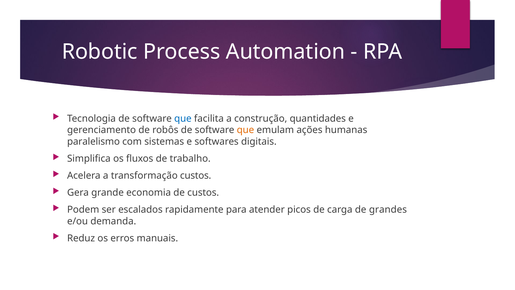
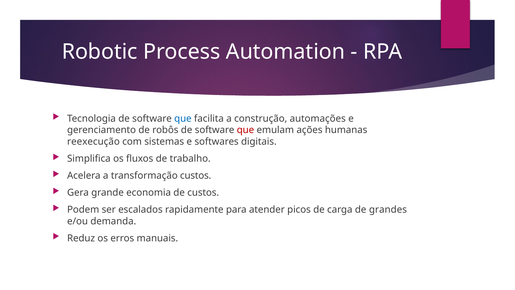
quantidades: quantidades -> automações
que at (245, 130) colour: orange -> red
paralelismo: paralelismo -> reexecução
